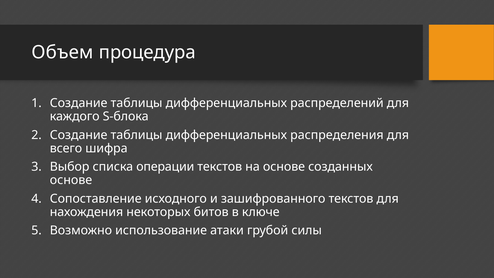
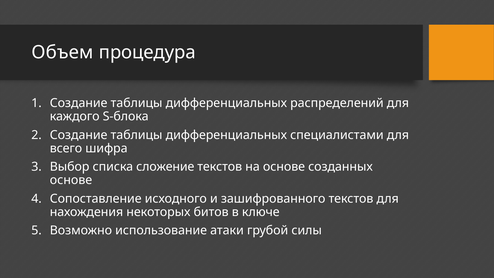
распределения: распределения -> специалистами
операции: операции -> сложение
